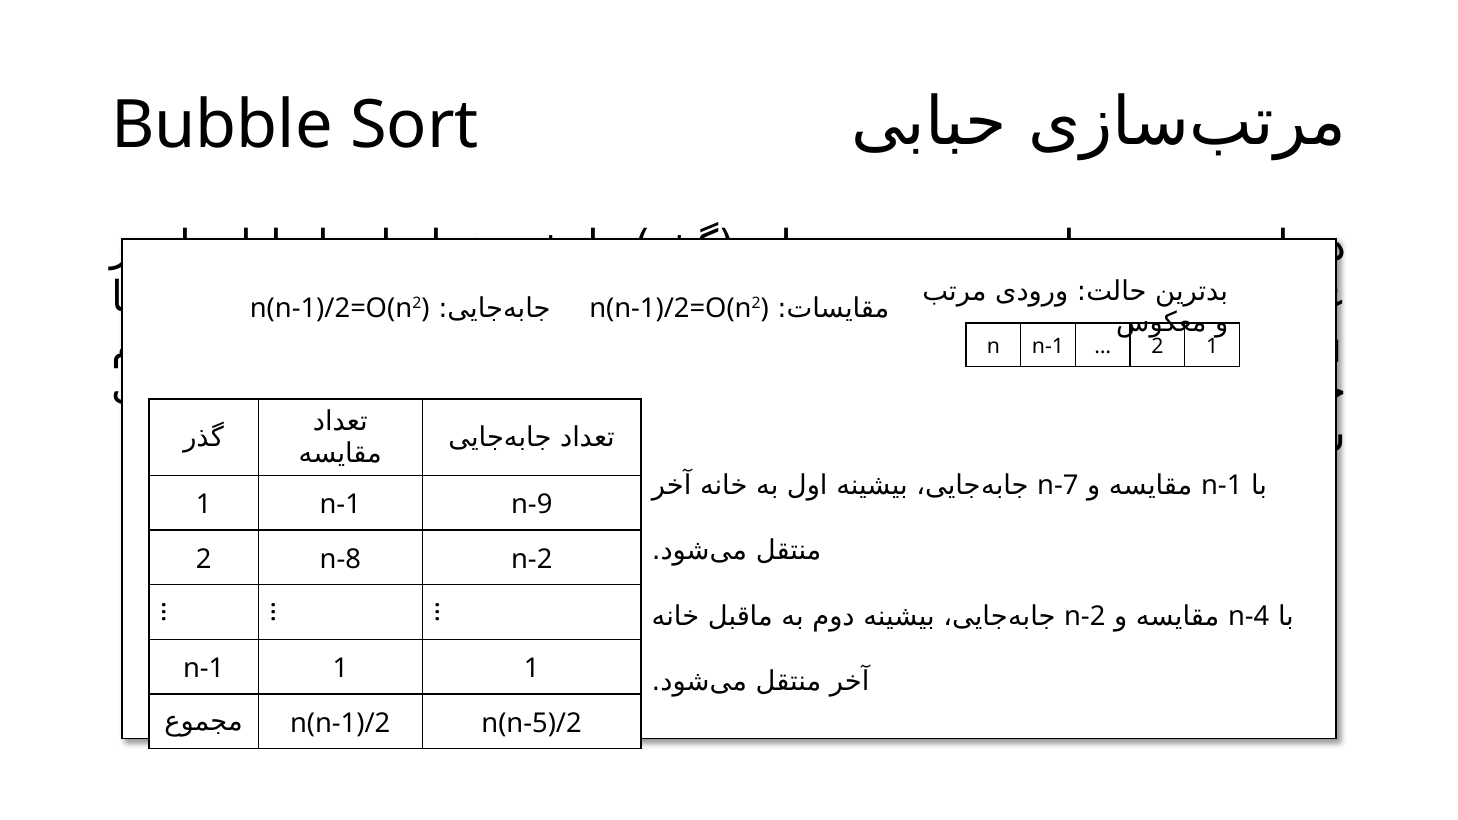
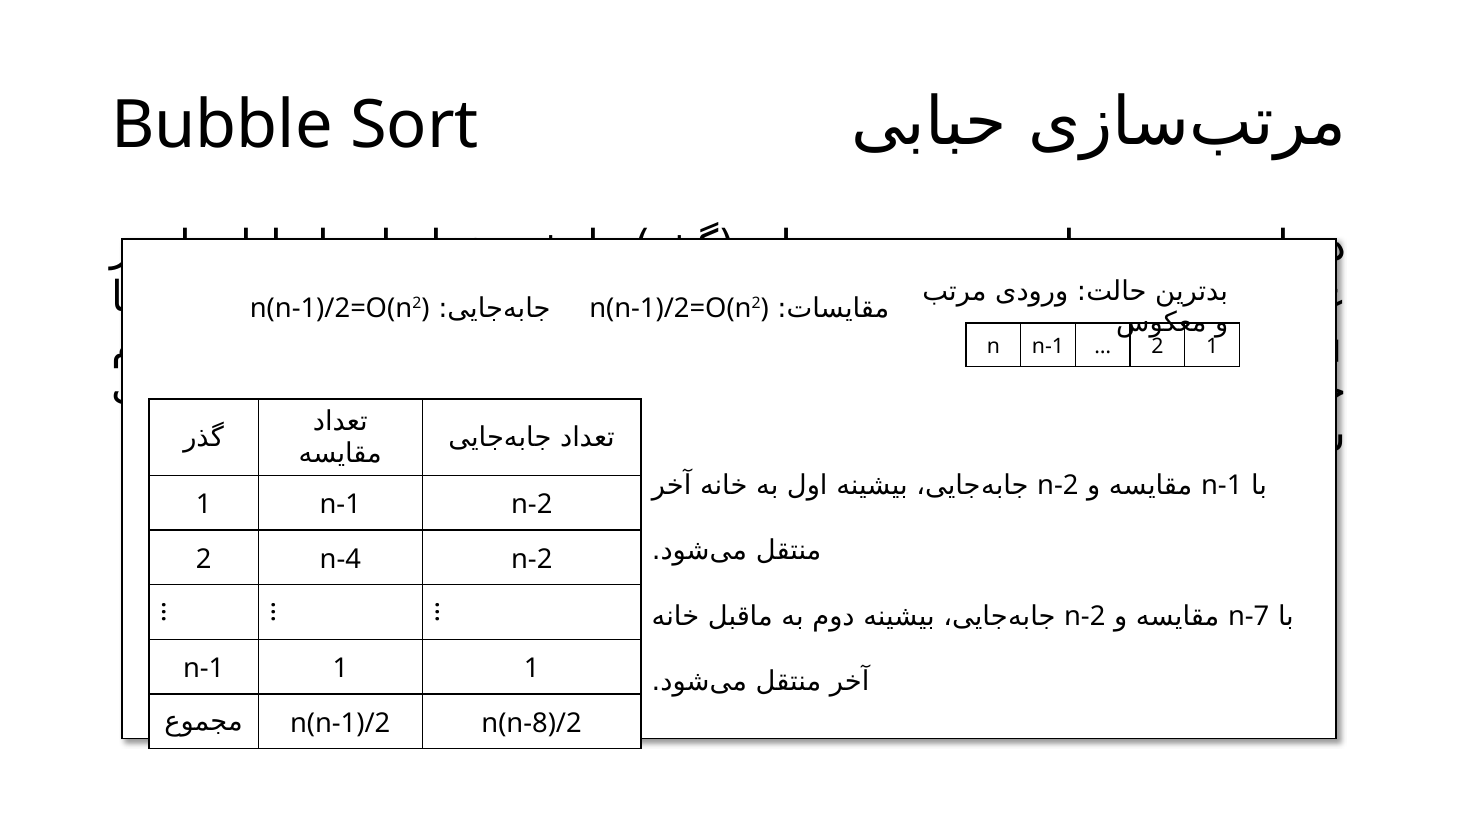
n-7 at (1058, 485): n-7 -> n-2
n-1 n-9: n-9 -> n-2
n-8: n-8 -> n-4
n-4: n-4 -> n-7
n(n-5)/2: n(n-5)/2 -> n(n-8)/2
